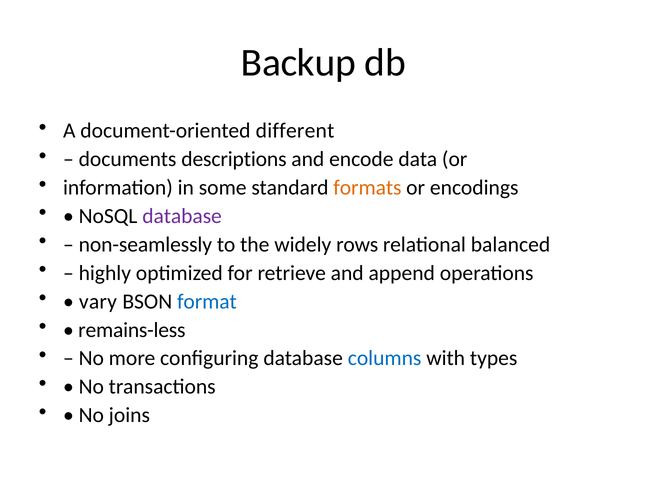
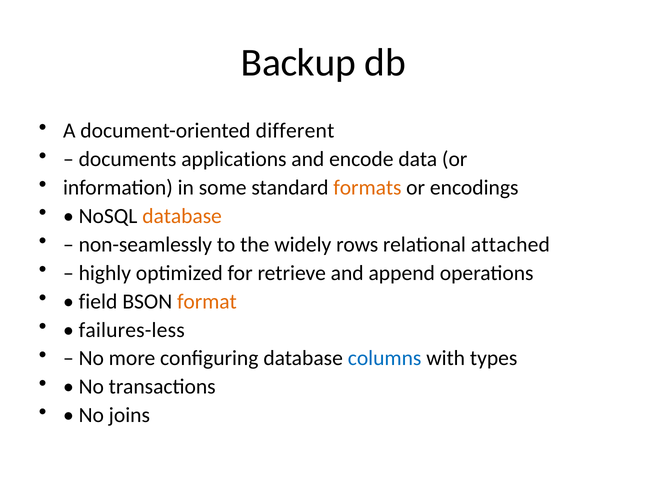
descriptions: descriptions -> applications
database at (182, 216) colour: purple -> orange
balanced: balanced -> attached
vary: vary -> field
format colour: blue -> orange
remains-less: remains-less -> failures-less
